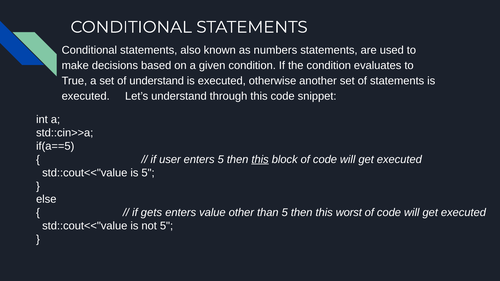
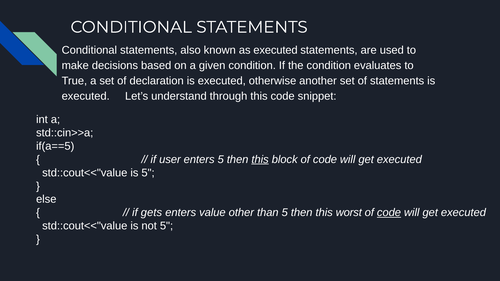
as numbers: numbers -> executed
of understand: understand -> declaration
code at (389, 213) underline: none -> present
